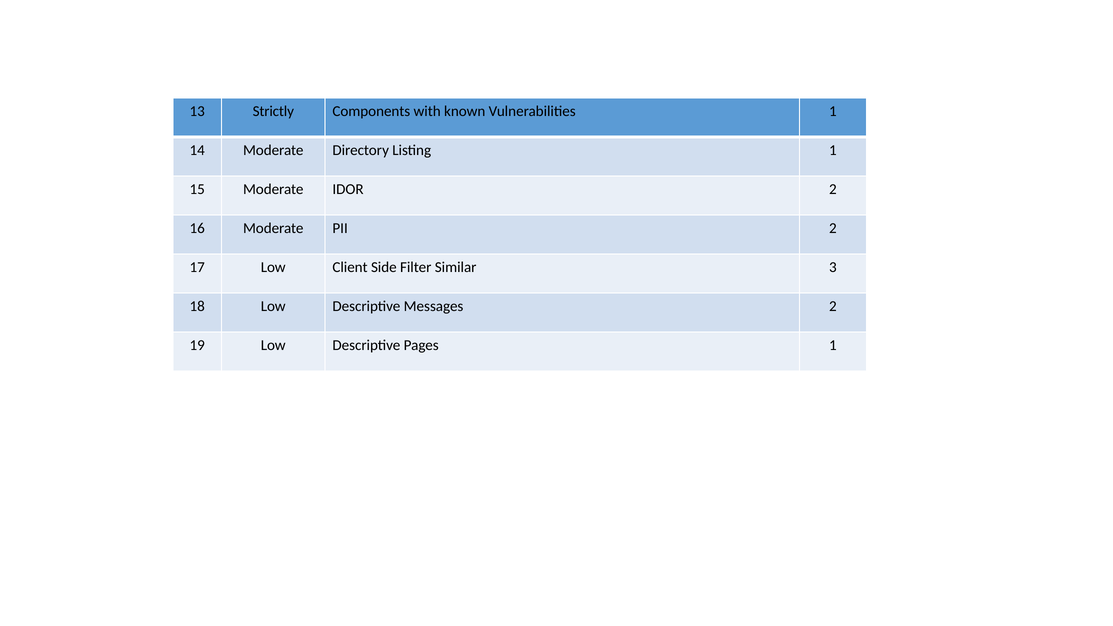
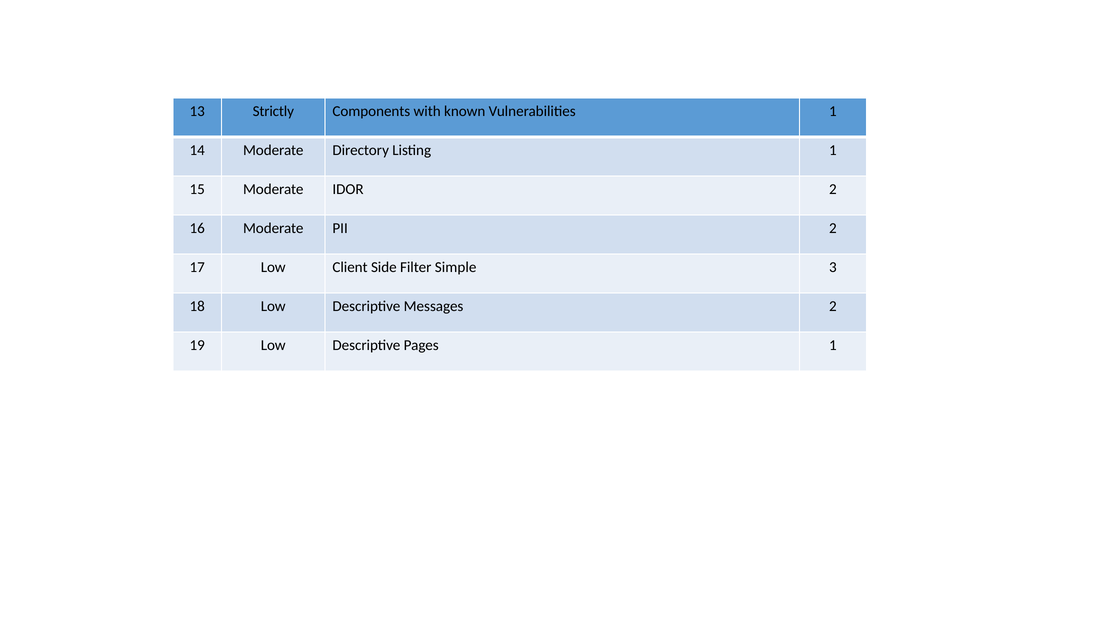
Similar: Similar -> Simple
